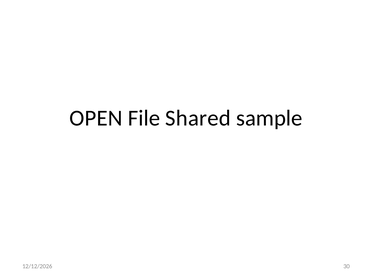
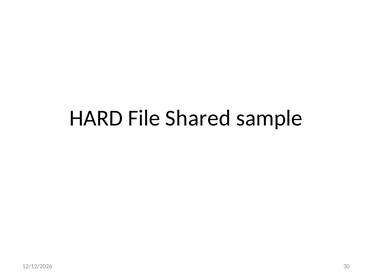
OPEN: OPEN -> HARD
